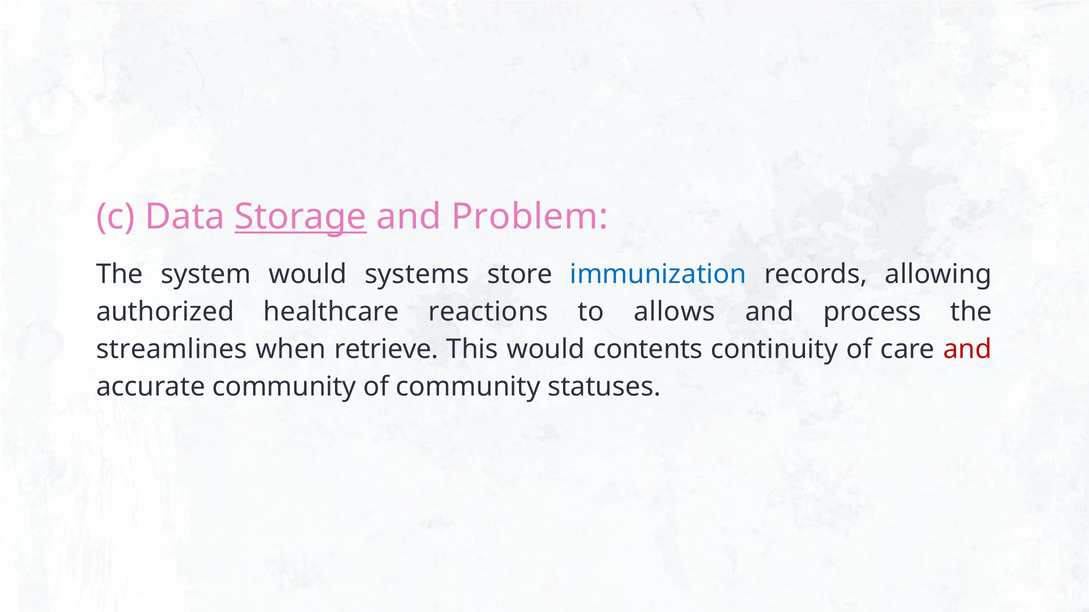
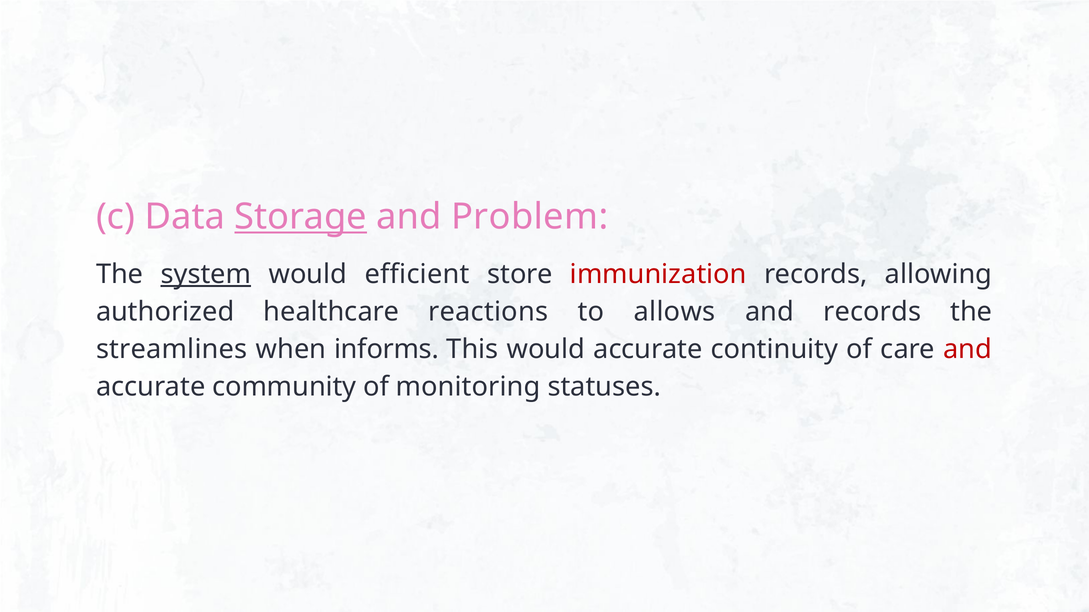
system underline: none -> present
systems: systems -> efficient
immunization colour: blue -> red
and process: process -> records
retrieve: retrieve -> informs
would contents: contents -> accurate
of community: community -> monitoring
